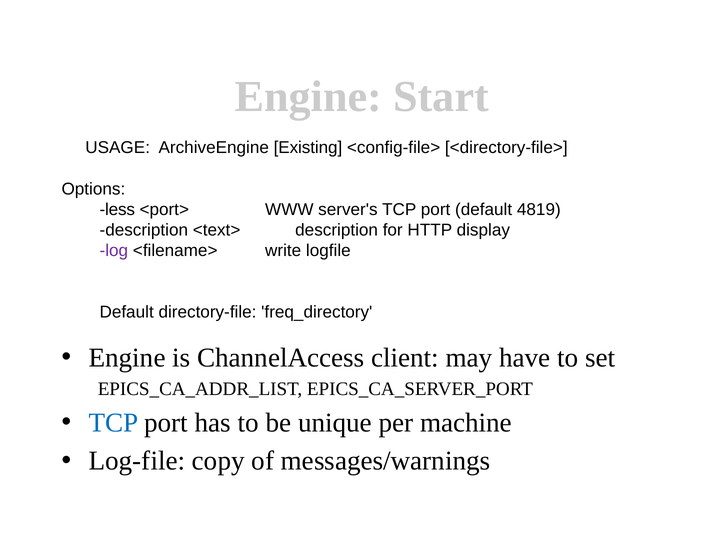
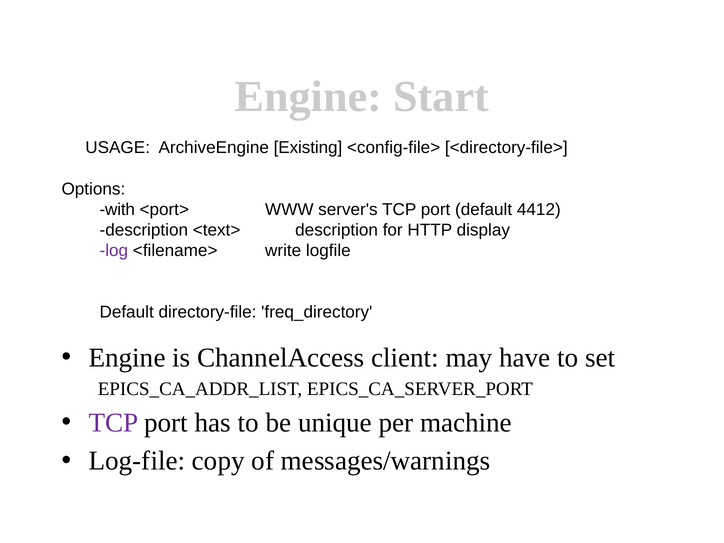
less: less -> with
4819: 4819 -> 4412
TCP at (114, 423) colour: blue -> purple
